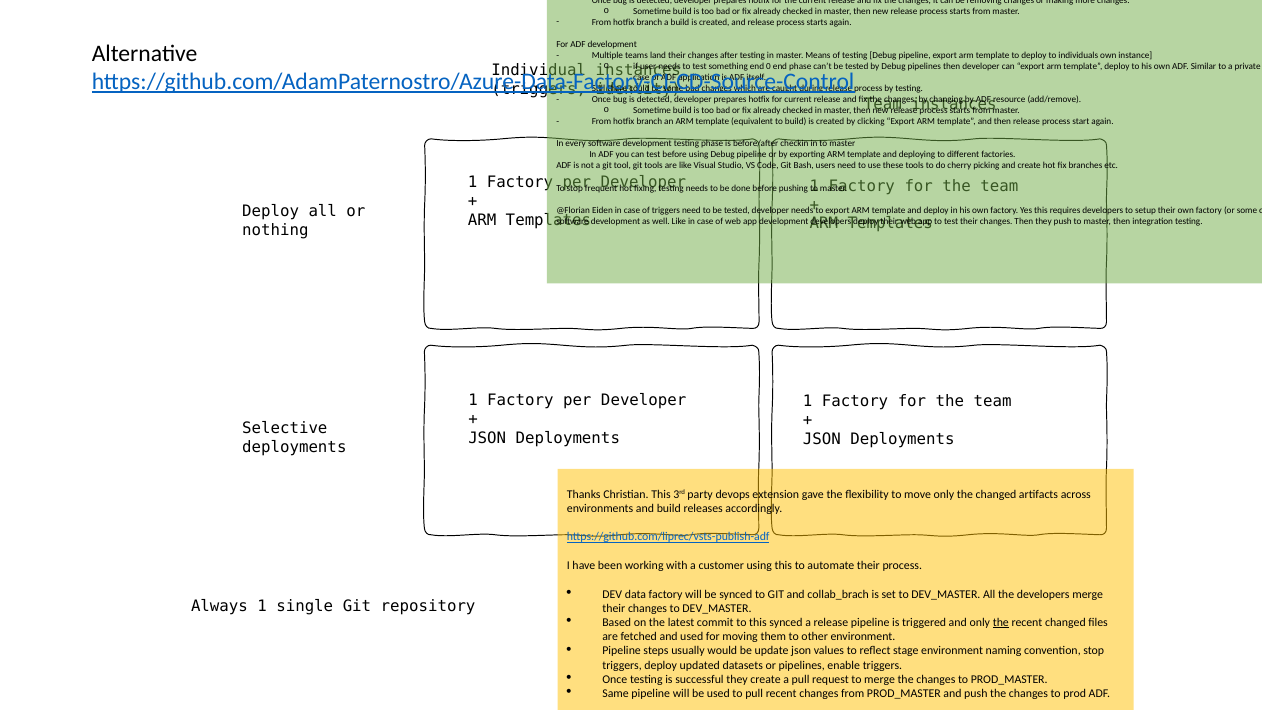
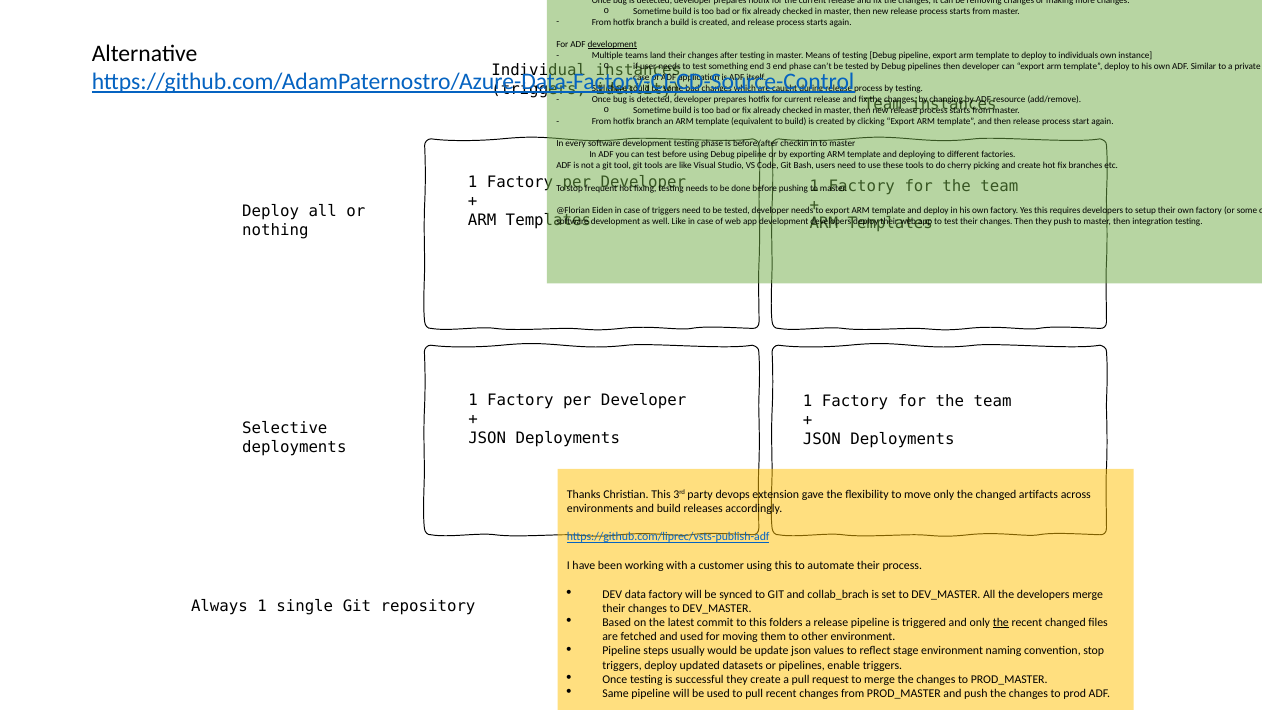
development at (612, 45) underline: none -> present
0: 0 -> 3
this synced: synced -> folders
